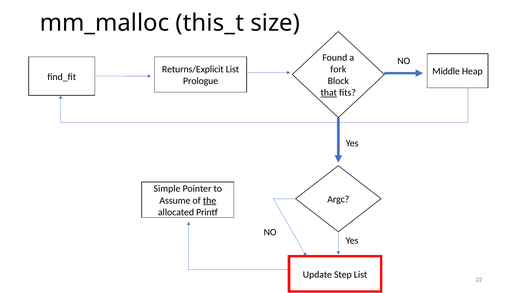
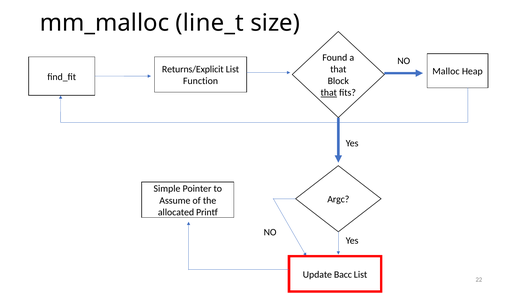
this_t: this_t -> line_t
fork at (338, 69): fork -> that
Middle: Middle -> Malloc
Prologue: Prologue -> Function
the underline: present -> none
Step: Step -> Bacc
